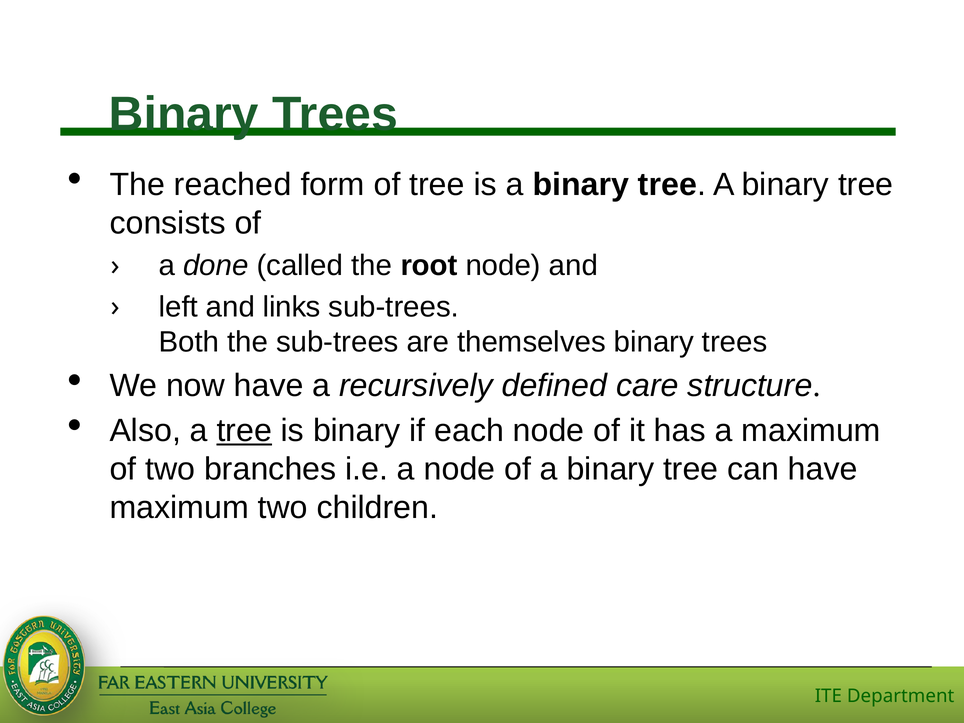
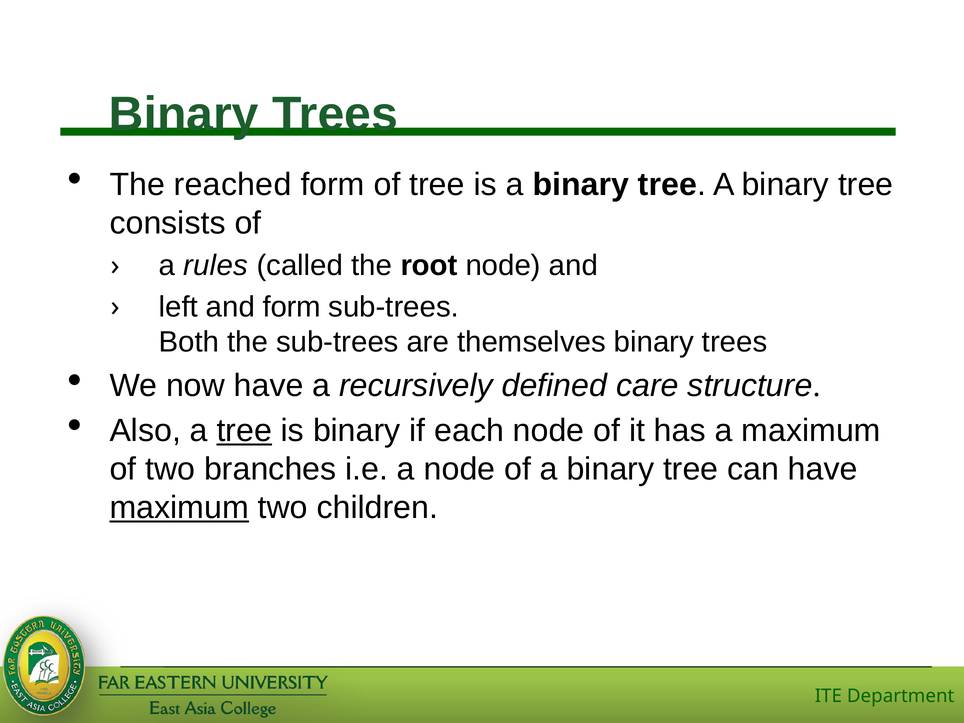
done: done -> rules
and links: links -> form
maximum at (179, 508) underline: none -> present
